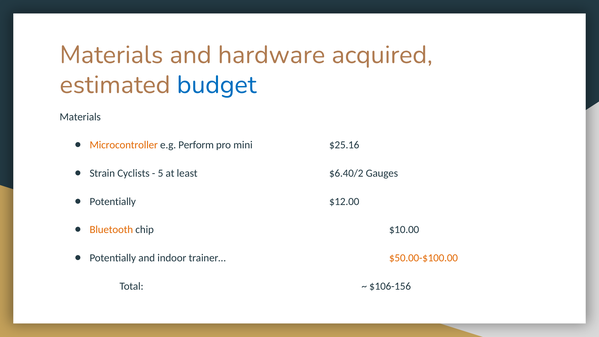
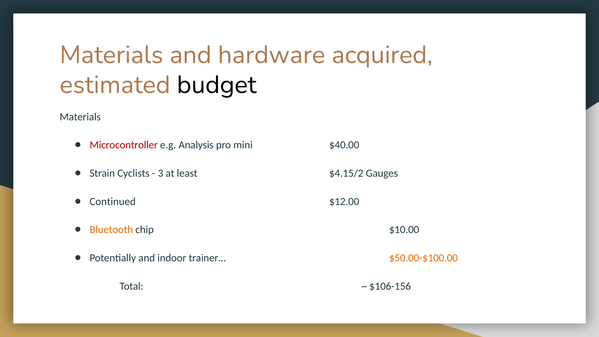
budget colour: blue -> black
Microcontroller colour: orange -> red
Perform: Perform -> Analysis
$25.16: $25.16 -> $40.00
5: 5 -> 3
$6.40/2: $6.40/2 -> $4.15/2
Potentially at (113, 201): Potentially -> Continued
